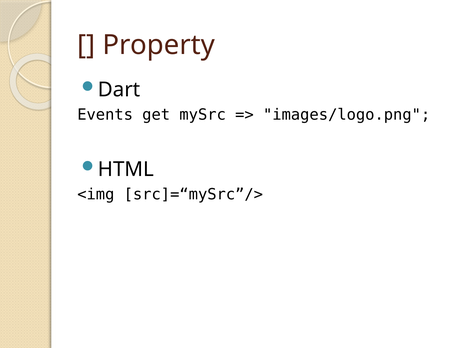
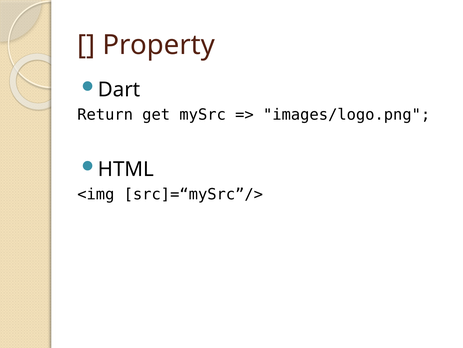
Events: Events -> Return
